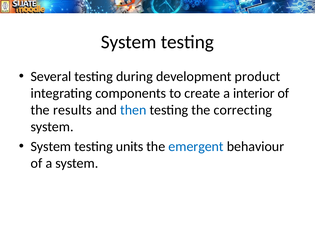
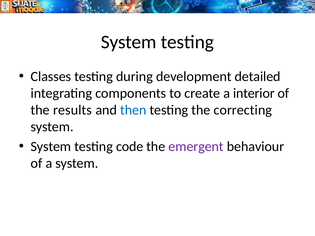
Several: Several -> Classes
product: product -> detailed
units: units -> code
emergent colour: blue -> purple
